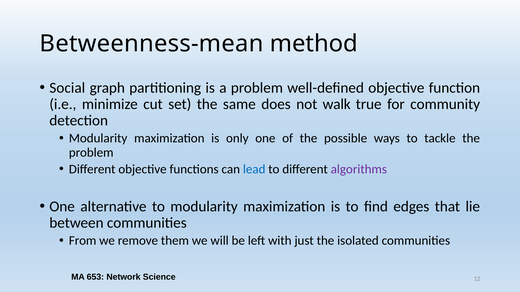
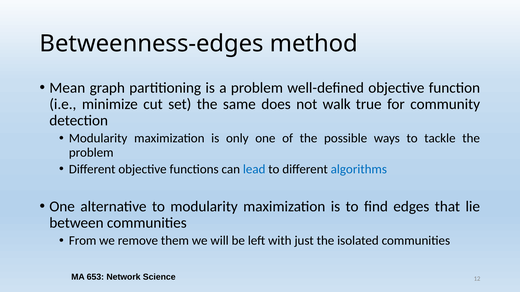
Betweenness-mean: Betweenness-mean -> Betweenness-edges
Social: Social -> Mean
algorithms colour: purple -> blue
